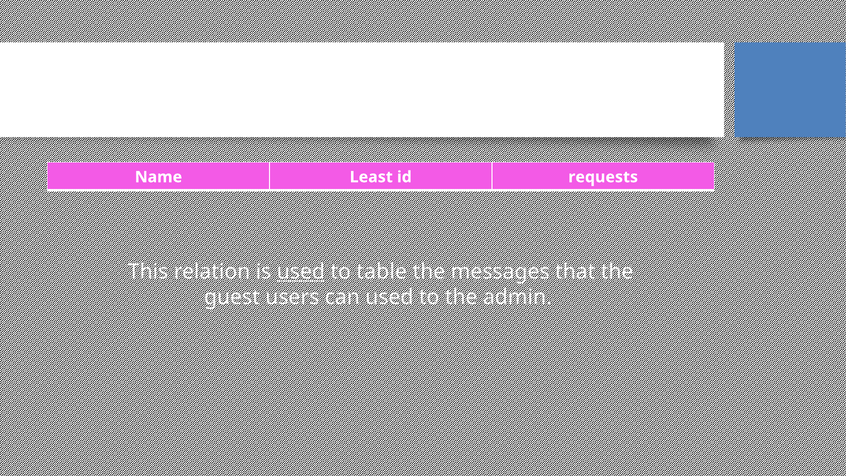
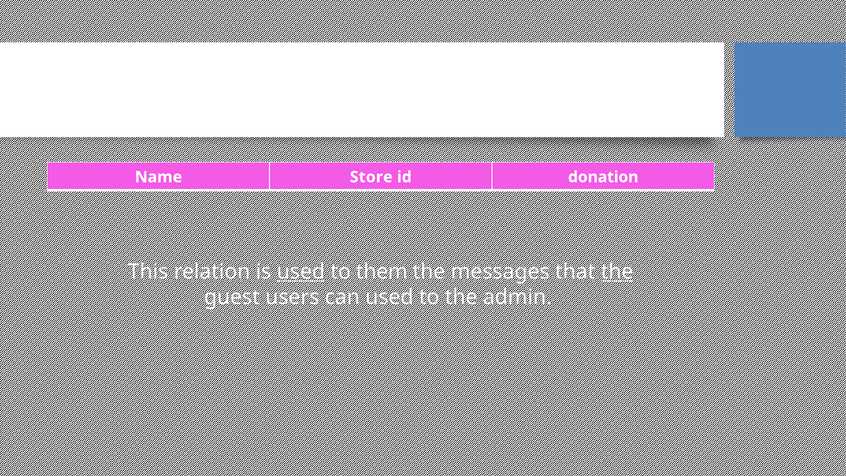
Least: Least -> Store
id requests: requests -> donation
table: table -> them
the at (617, 272) underline: none -> present
